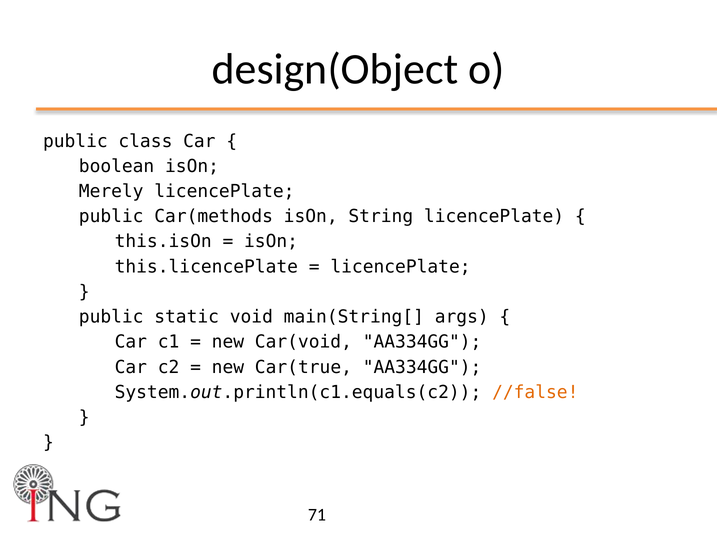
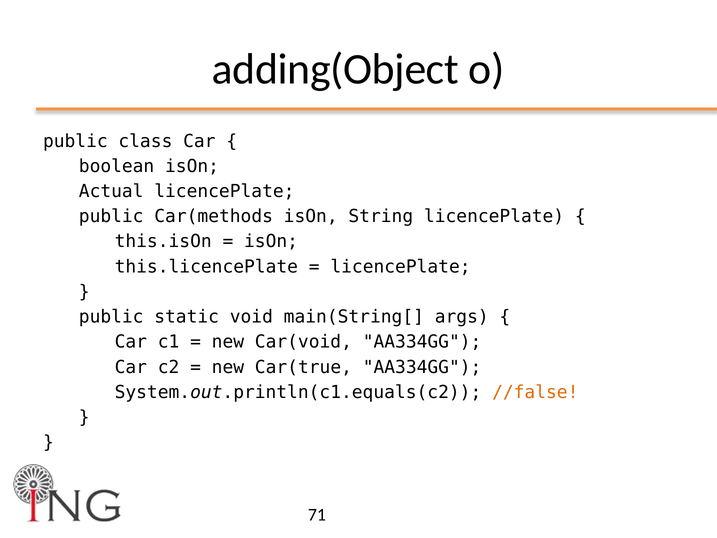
design(Object: design(Object -> adding(Object
Merely: Merely -> Actual
